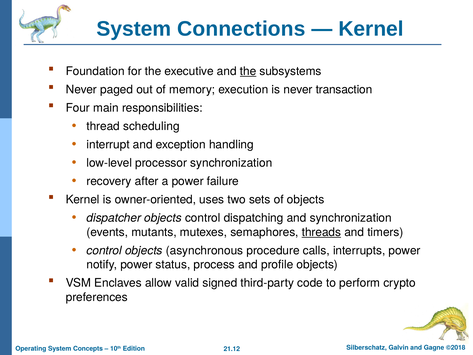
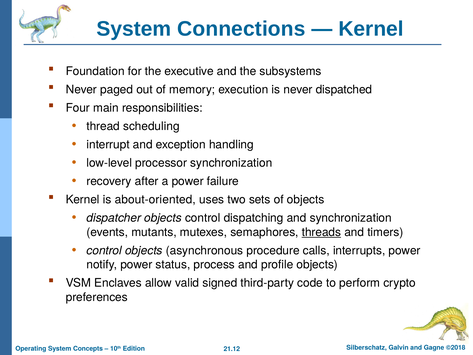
the at (248, 71) underline: present -> none
transaction: transaction -> dispatched
owner-oriented: owner-oriented -> about-oriented
